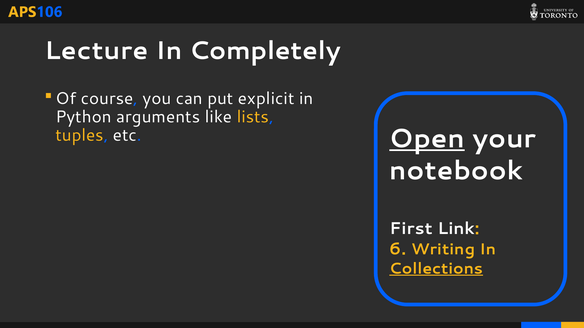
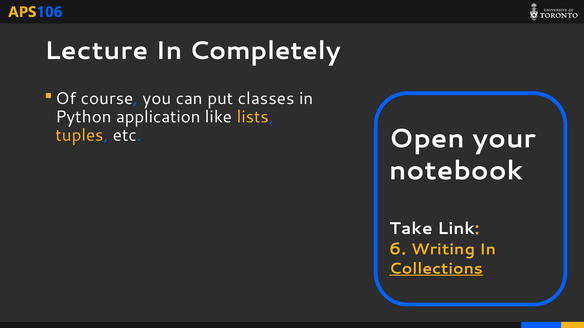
explicit: explicit -> classes
arguments: arguments -> application
Open underline: present -> none
First: First -> Take
